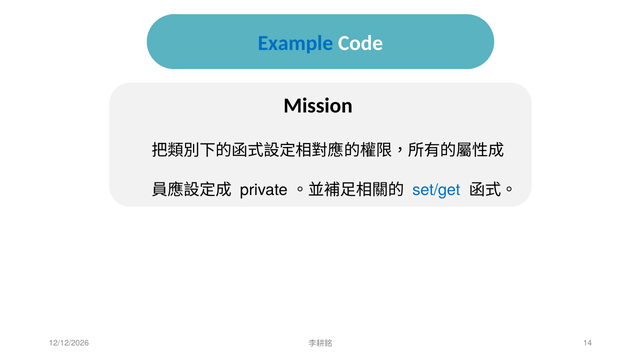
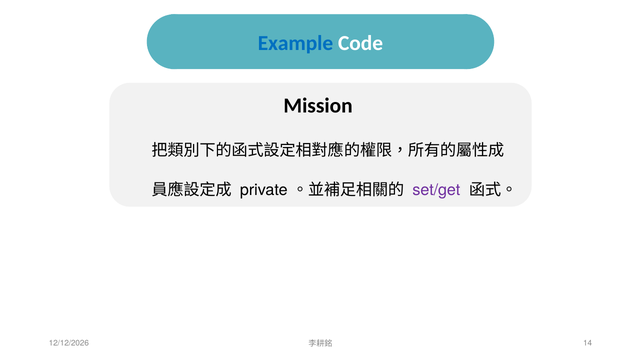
set/get colour: blue -> purple
